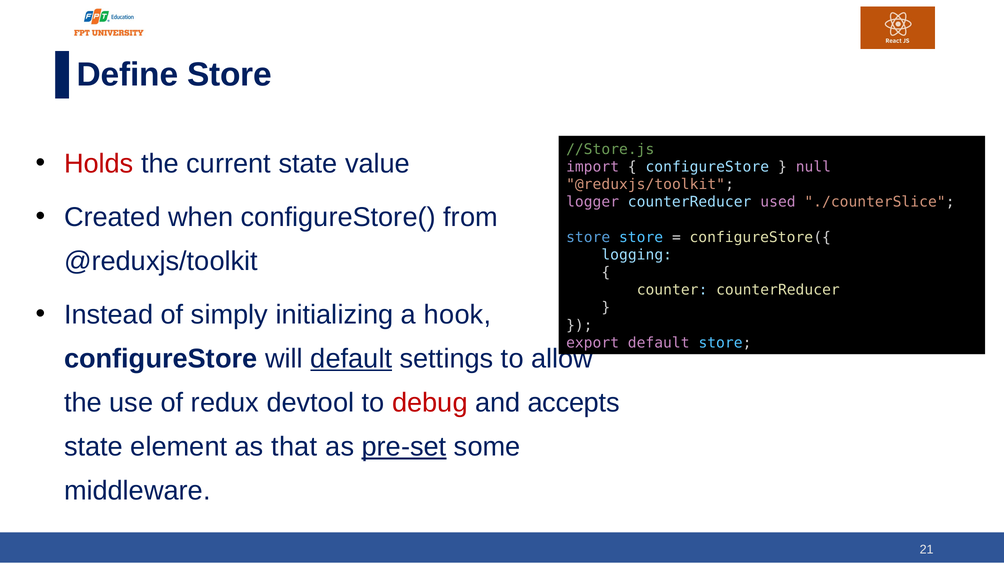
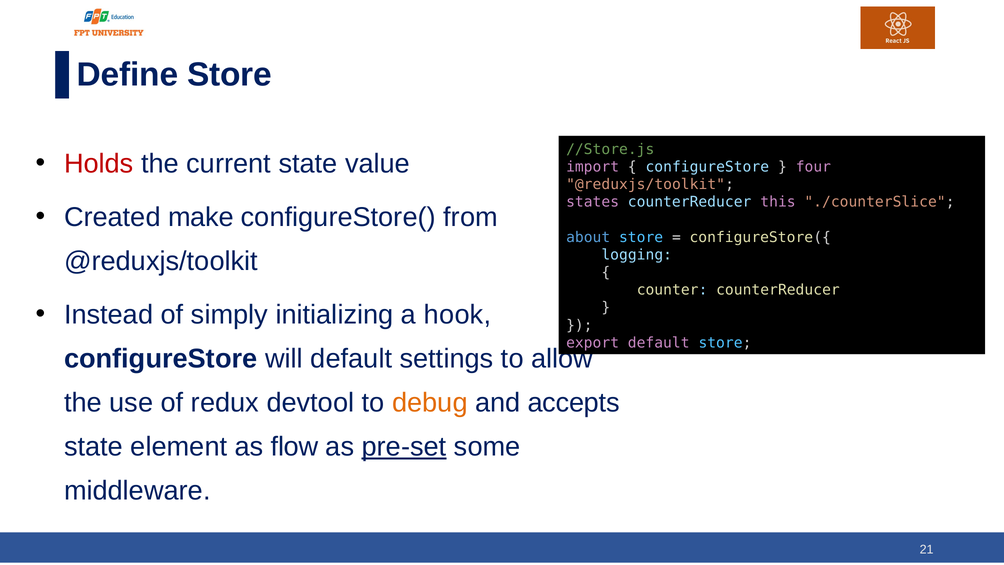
null: null -> four
logger: logger -> states
used: used -> this
when: when -> make
store at (588, 237): store -> about
default at (351, 359) underline: present -> none
debug colour: red -> orange
that: that -> flow
